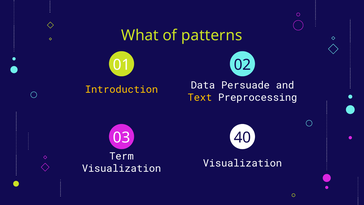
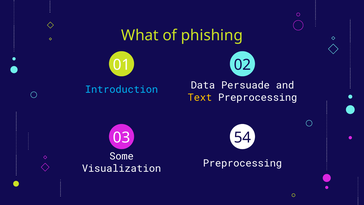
patterns: patterns -> phishing
Introduction colour: yellow -> light blue
40: 40 -> 54
Term: Term -> Some
Visualization at (242, 163): Visualization -> Preprocessing
